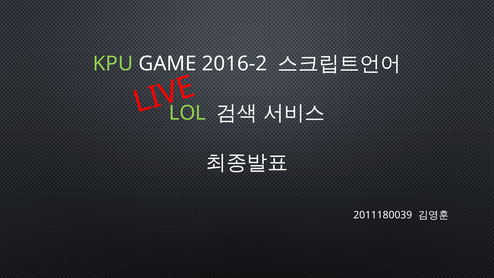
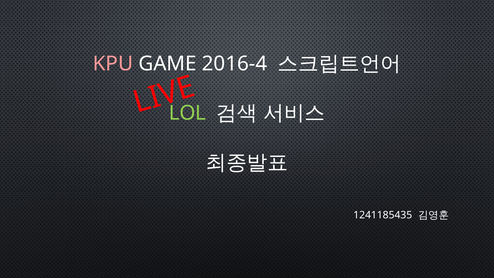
KPU colour: light green -> pink
2016-2: 2016-2 -> 2016-4
2011180039: 2011180039 -> 1241185435
